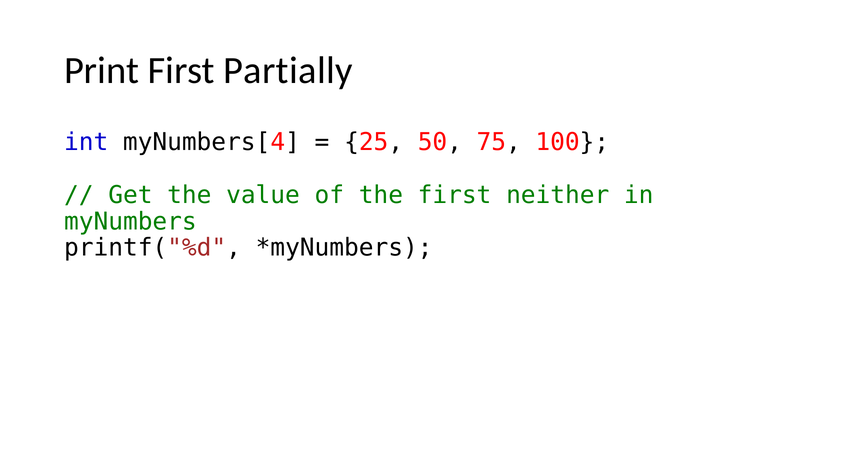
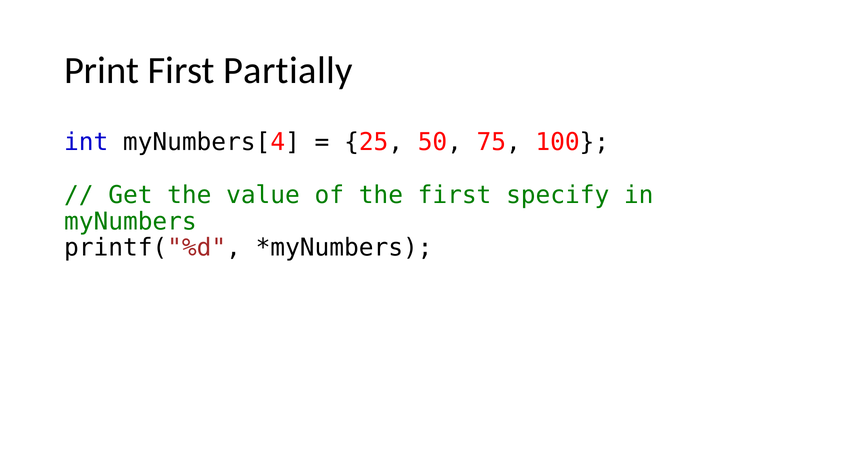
neither: neither -> specify
